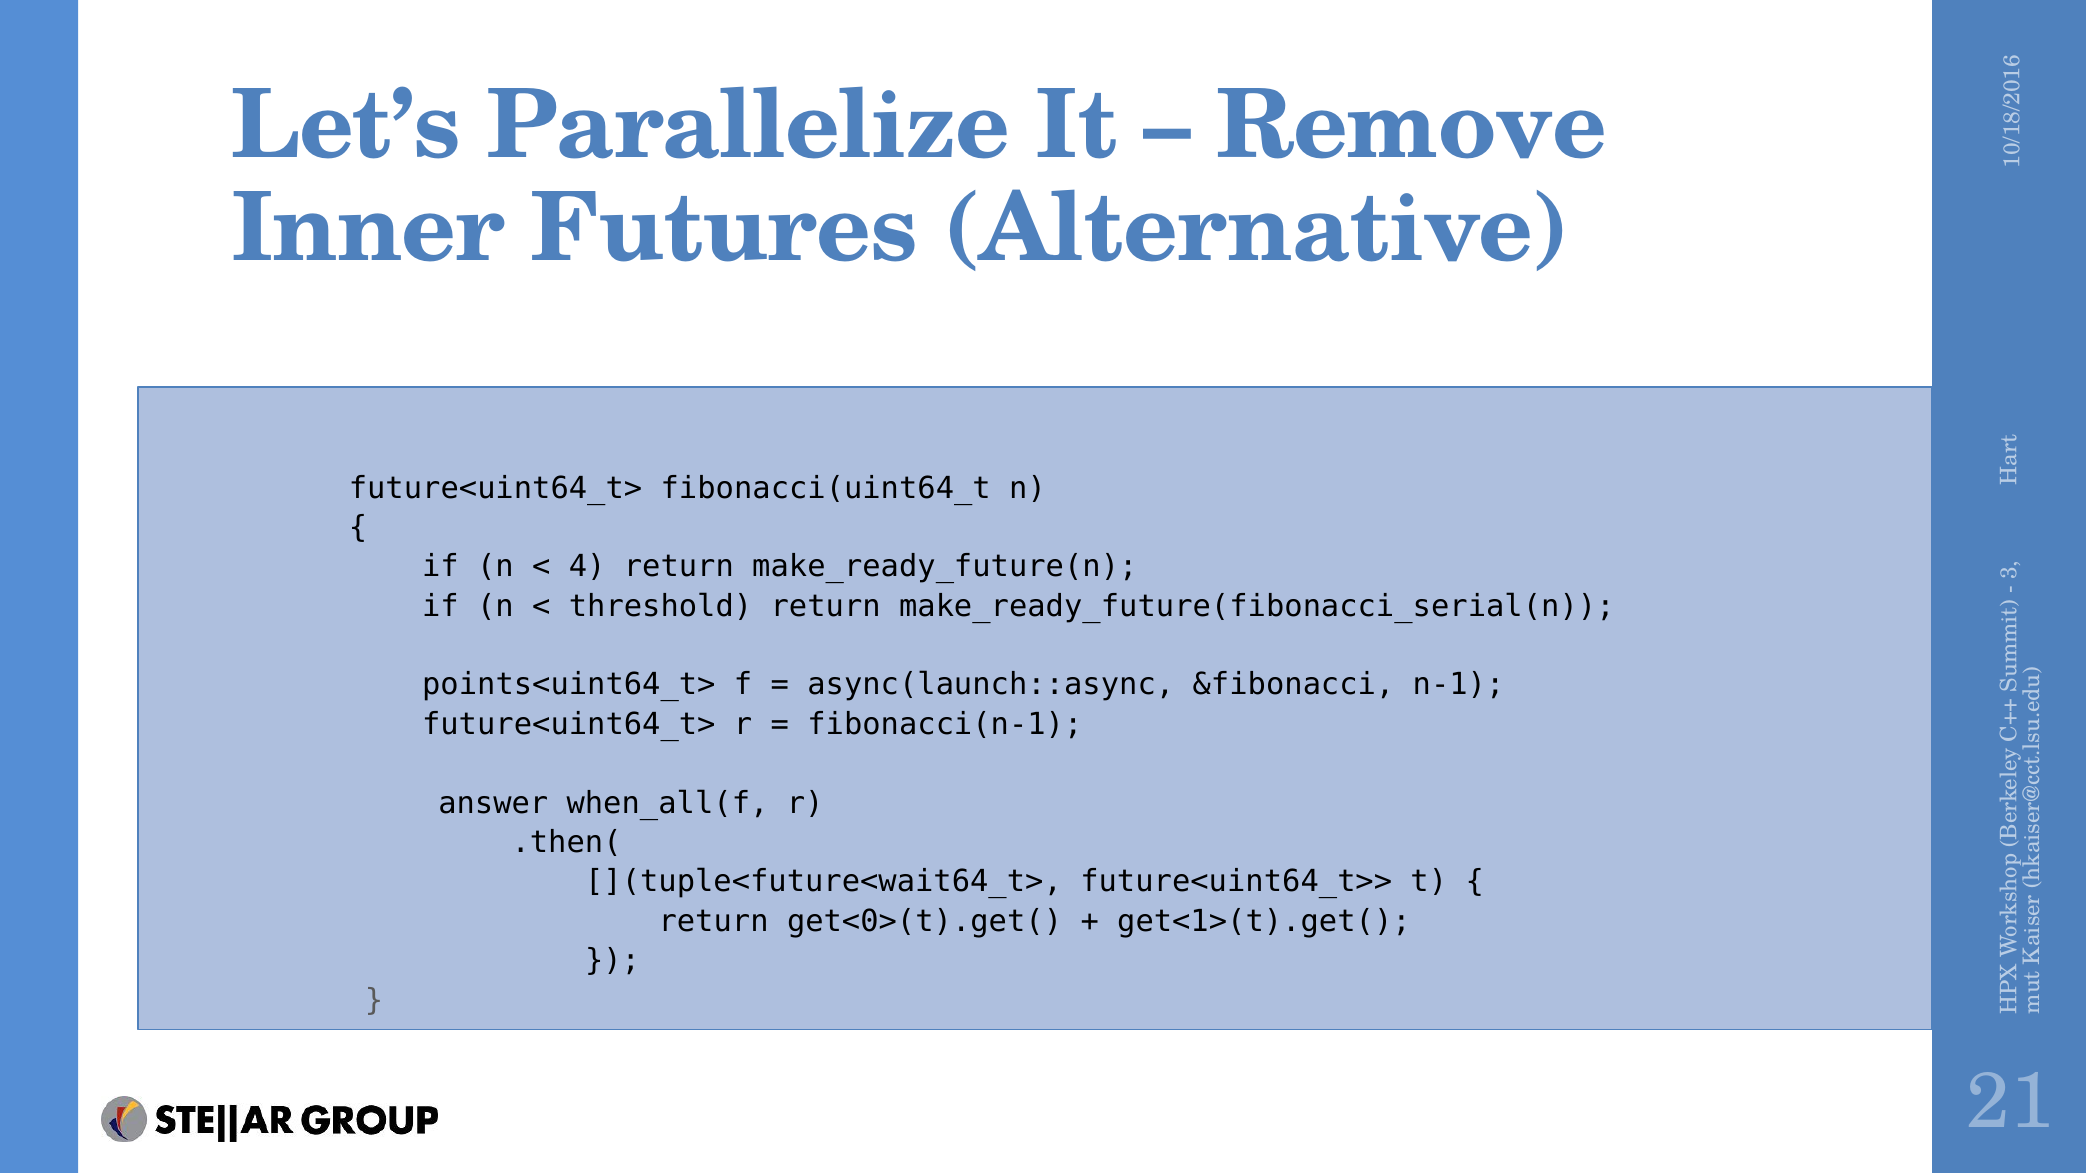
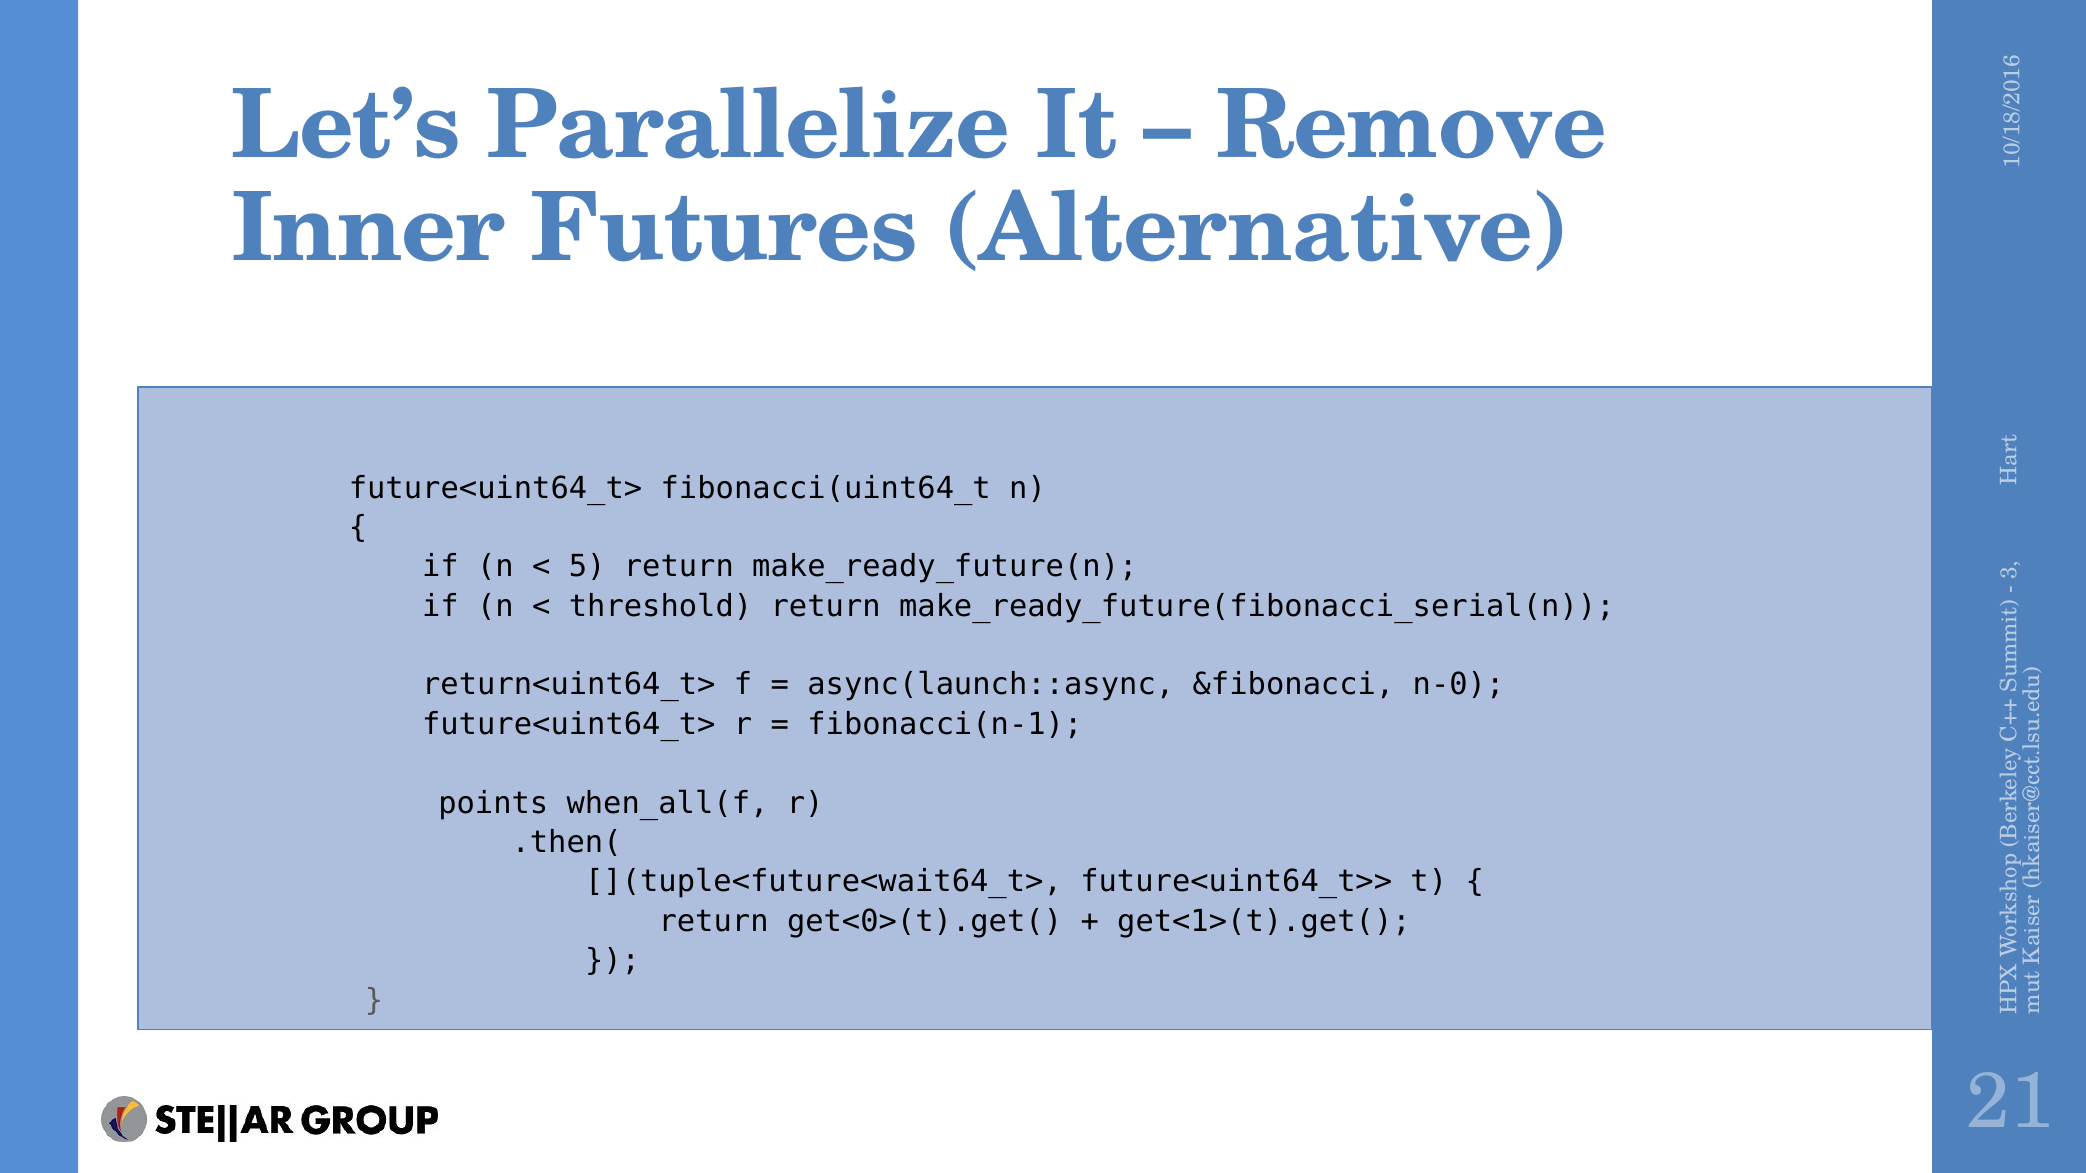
4: 4 -> 5
points<uint64_t>: points<uint64_t> -> return<uint64_t>
n-1: n-1 -> n-0
answer: answer -> points
